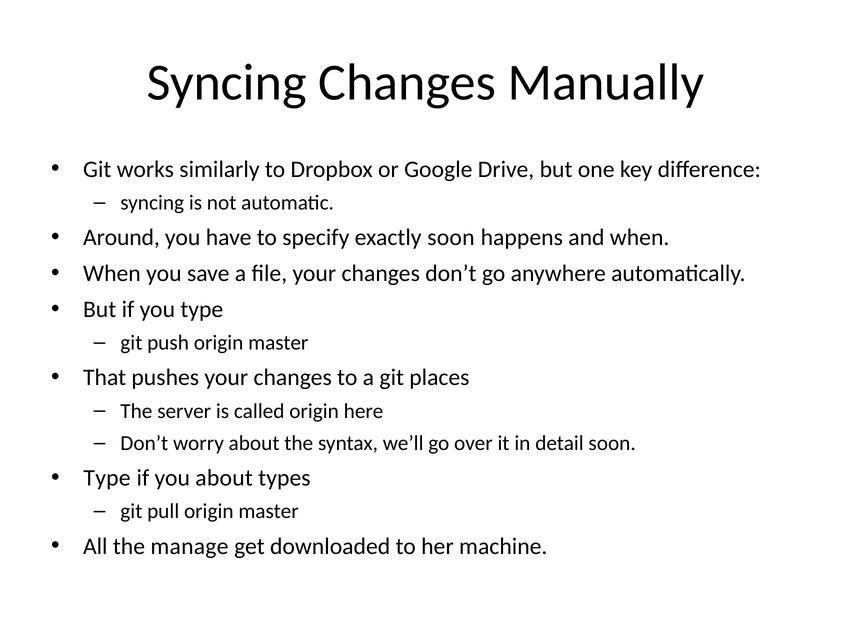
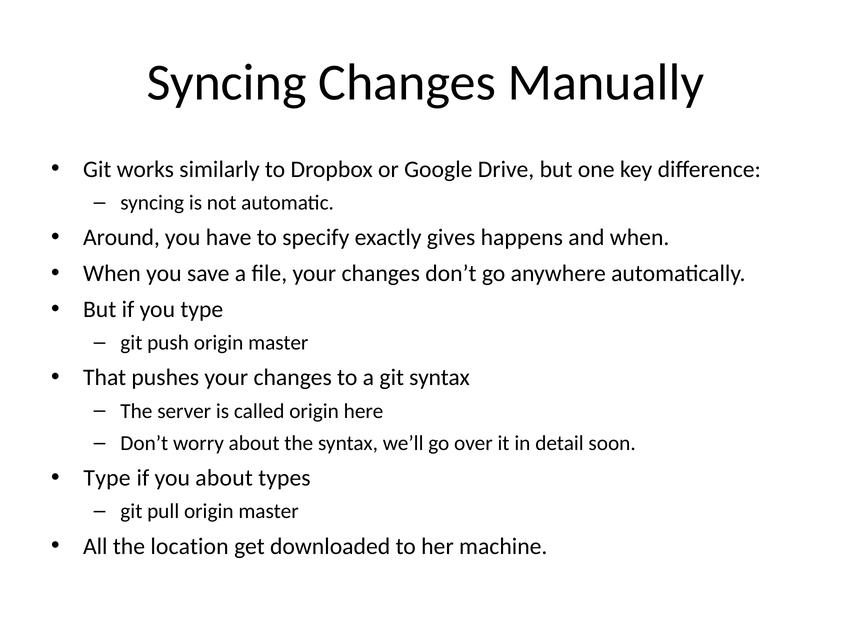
exactly soon: soon -> gives
git places: places -> syntax
manage: manage -> location
